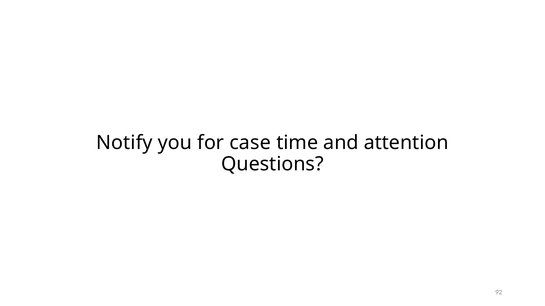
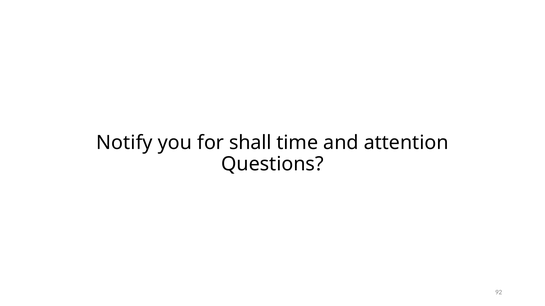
case: case -> shall
